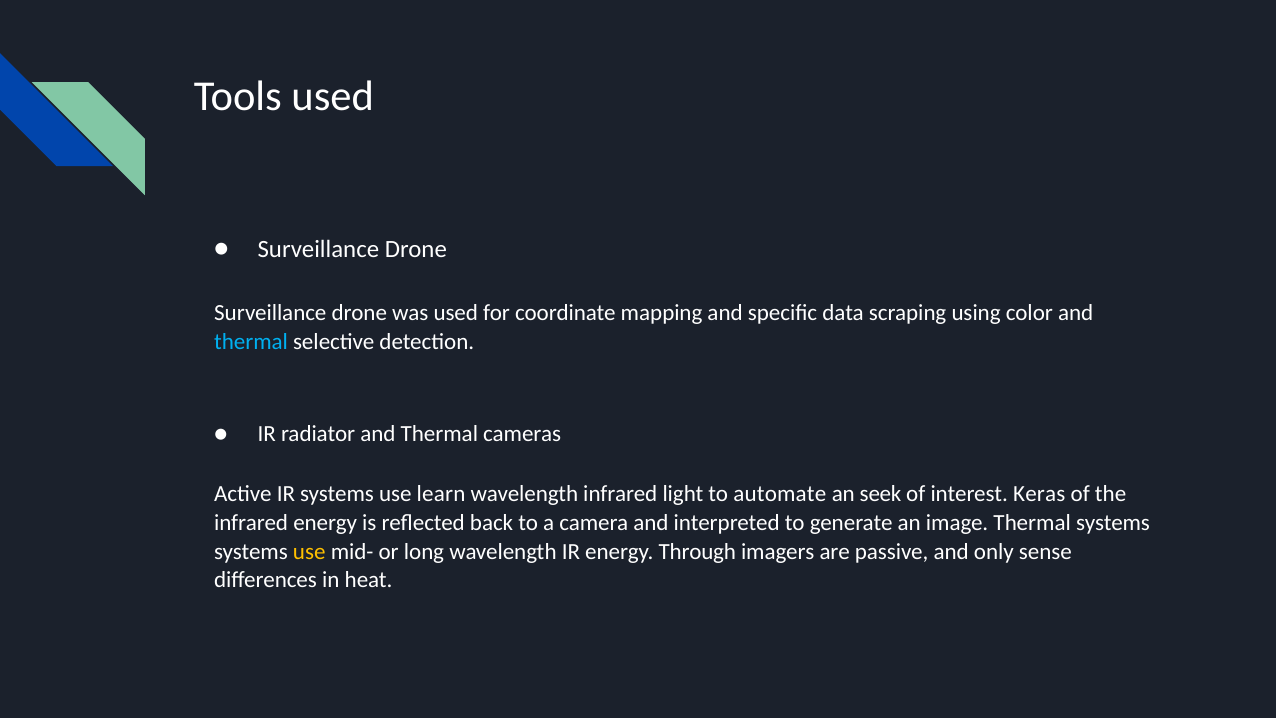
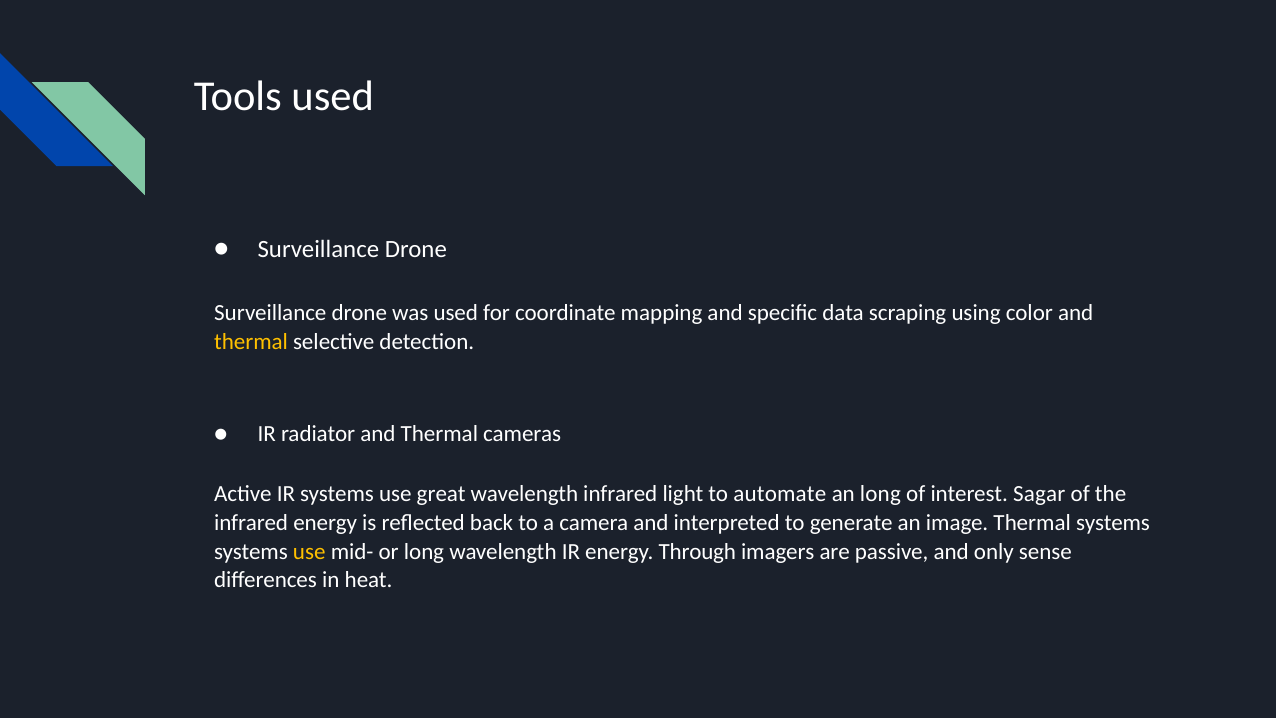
thermal at (251, 342) colour: light blue -> yellow
learn: learn -> great
an seek: seek -> long
Keras: Keras -> Sagar
